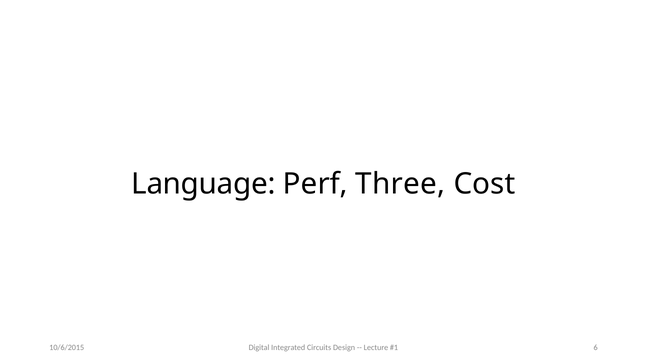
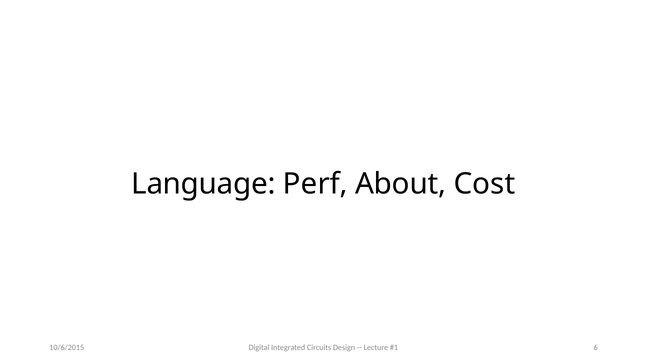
Three: Three -> About
